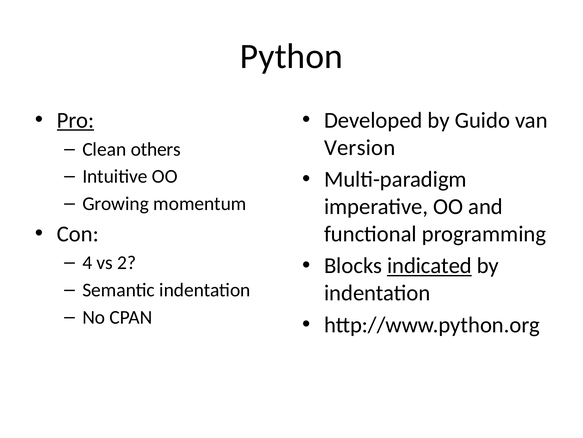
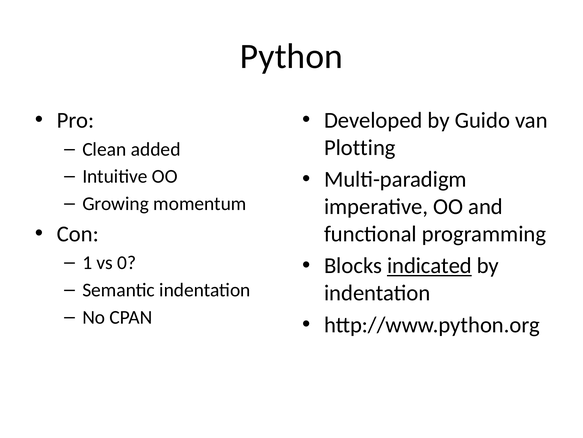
Pro underline: present -> none
Version: Version -> Plotting
others: others -> added
4: 4 -> 1
2: 2 -> 0
